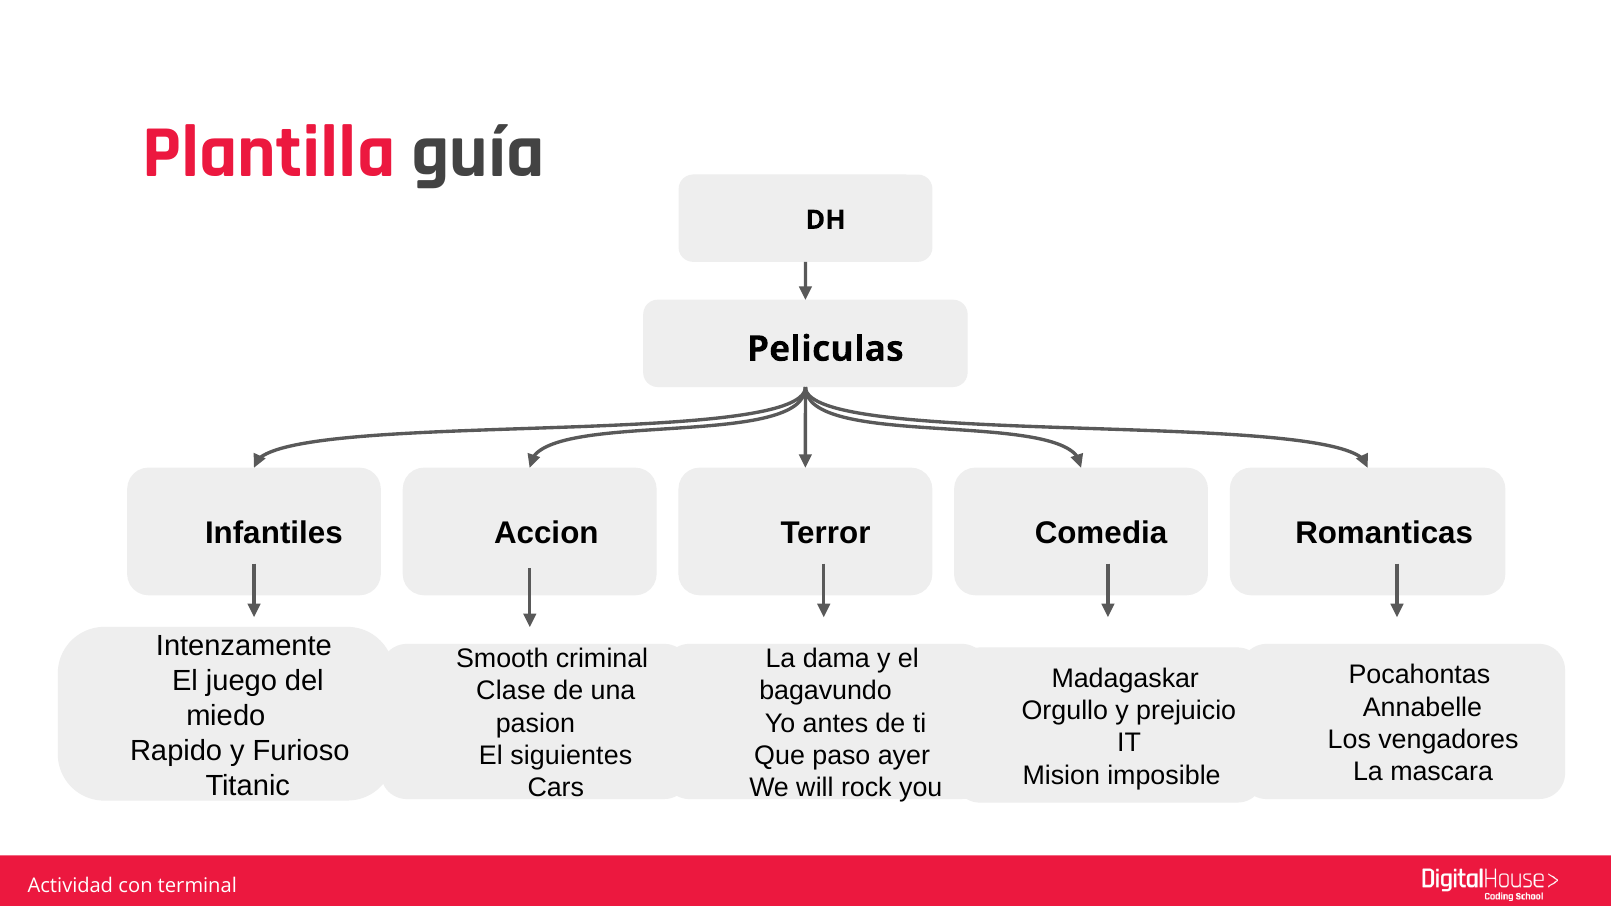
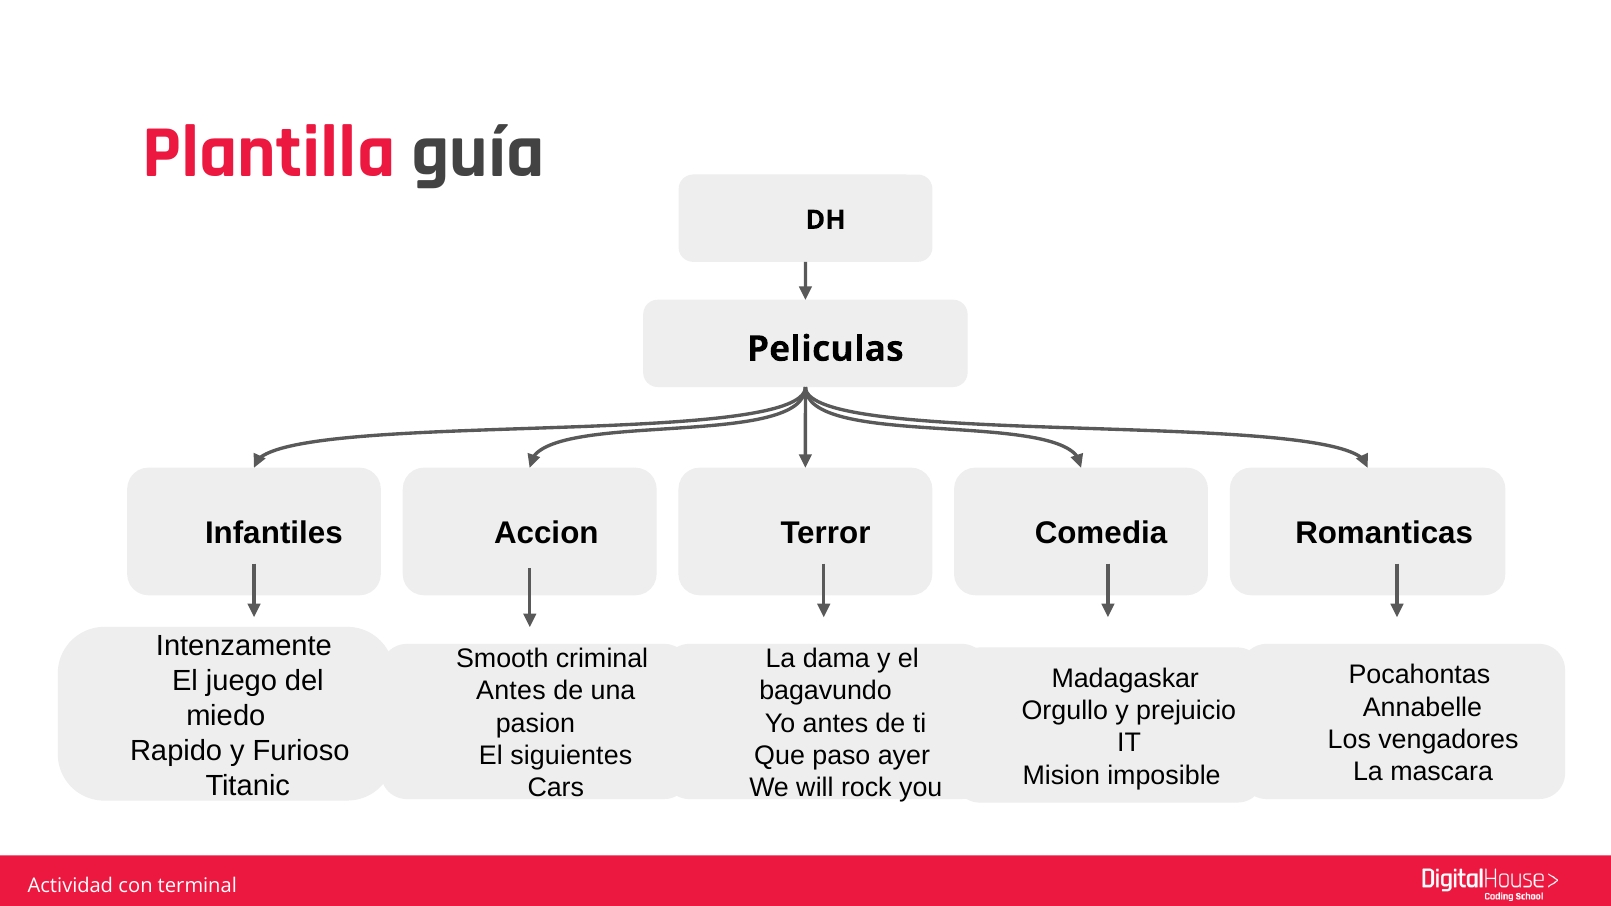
Clase at (511, 691): Clase -> Antes
